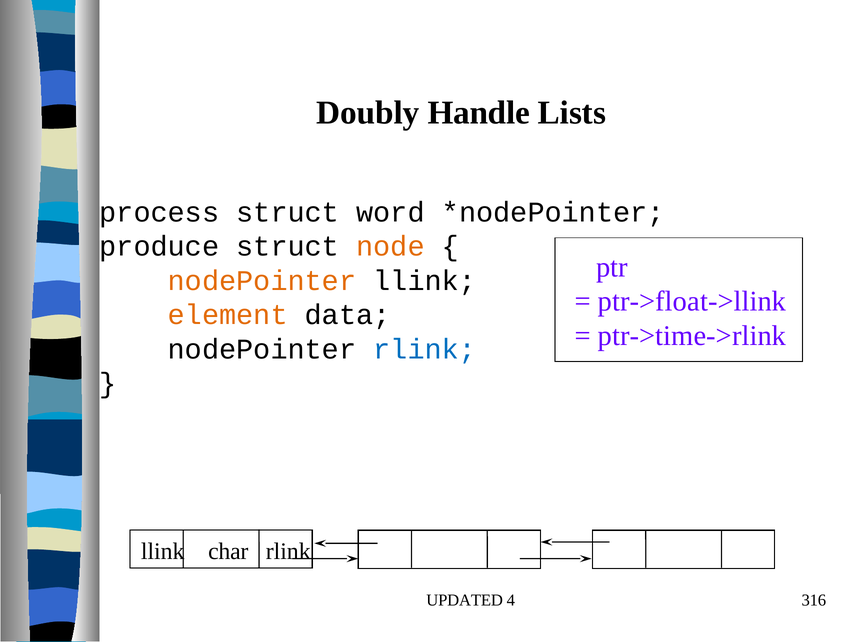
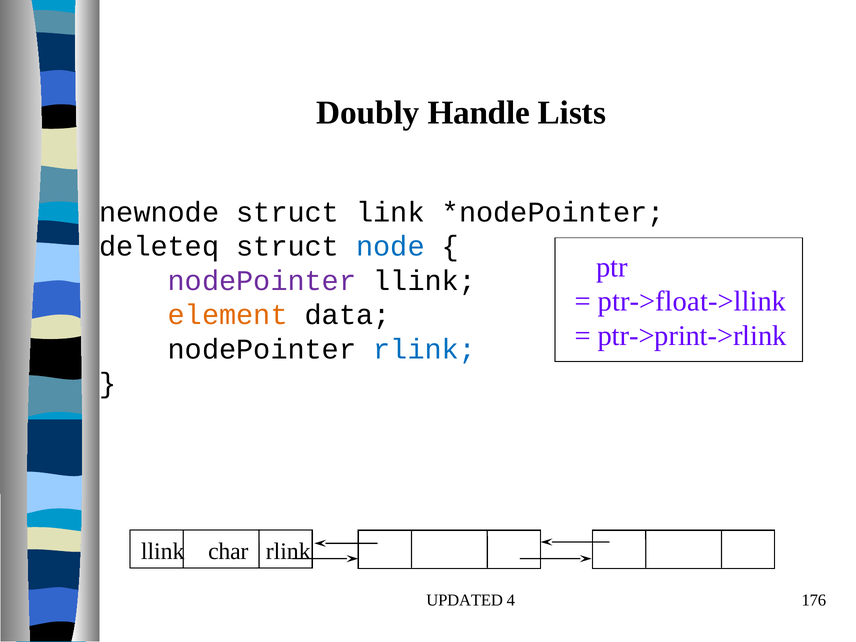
process: process -> newnode
word: word -> link
produce: produce -> deleteq
node colour: orange -> blue
nodePointer at (262, 281) colour: orange -> purple
ptr->time->rlink: ptr->time->rlink -> ptr->print->rlink
316: 316 -> 176
